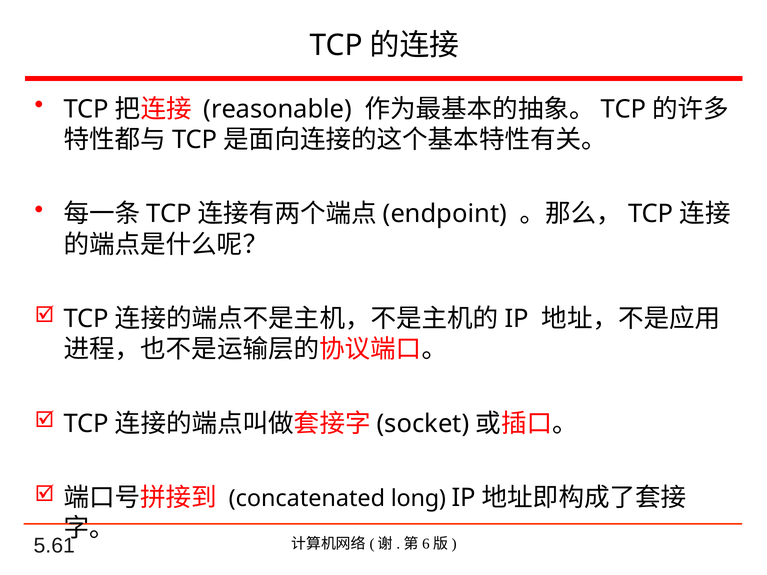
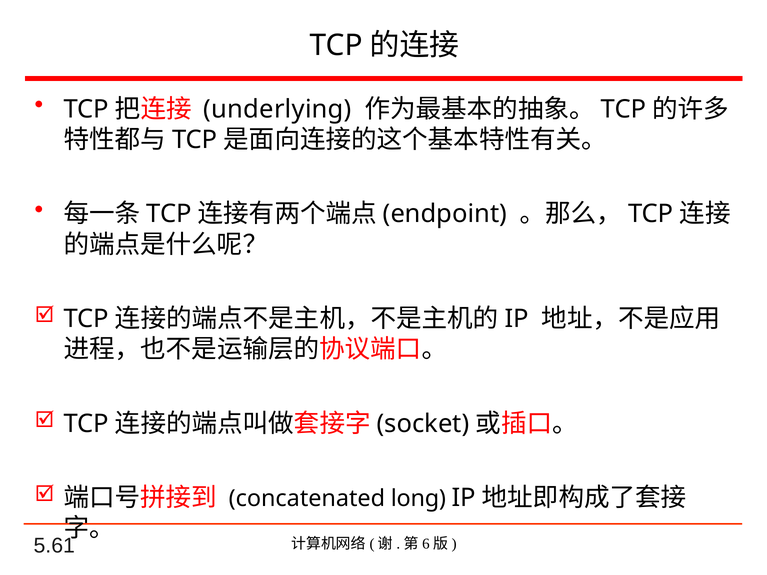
reasonable: reasonable -> underlying
